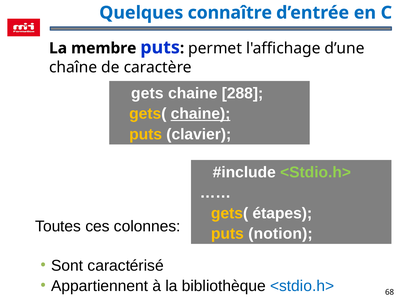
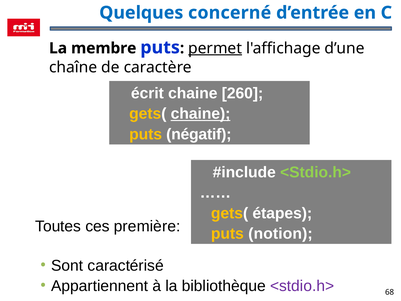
connaître: connaître -> concerné
permet underline: none -> present
gets: gets -> écrit
288: 288 -> 260
clavier: clavier -> négatif
colonnes: colonnes -> première
<stdio.h> at (302, 286) colour: blue -> purple
